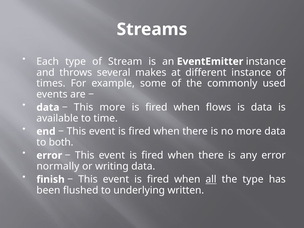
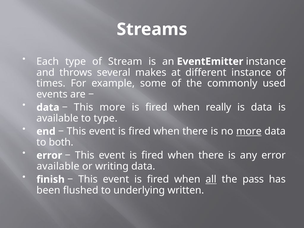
flows: flows -> really
to time: time -> type
more at (249, 131) underline: none -> present
normally at (58, 166): normally -> available
the type: type -> pass
